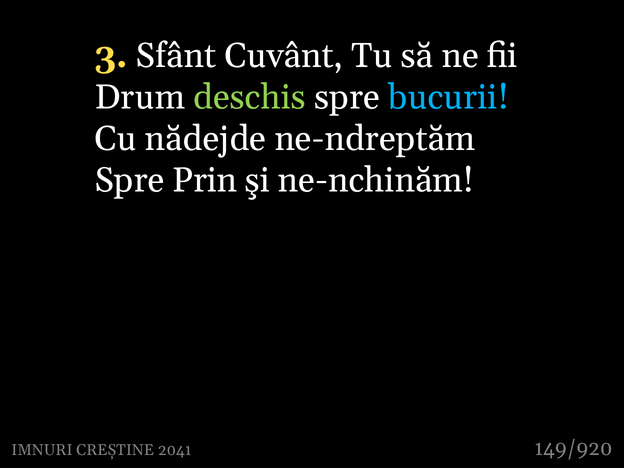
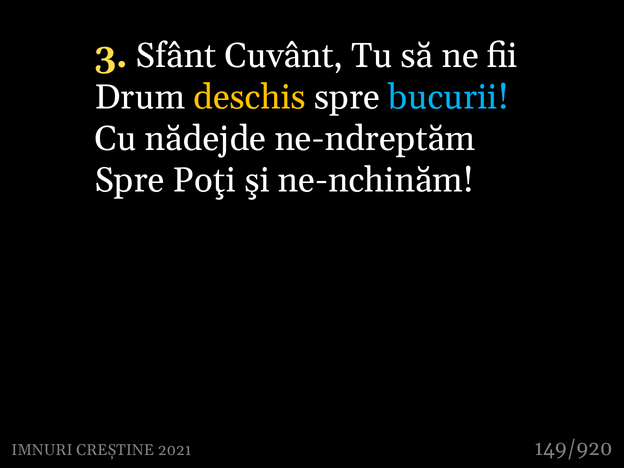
deschis colour: light green -> yellow
Prin: Prin -> Poţi
2041: 2041 -> 2021
